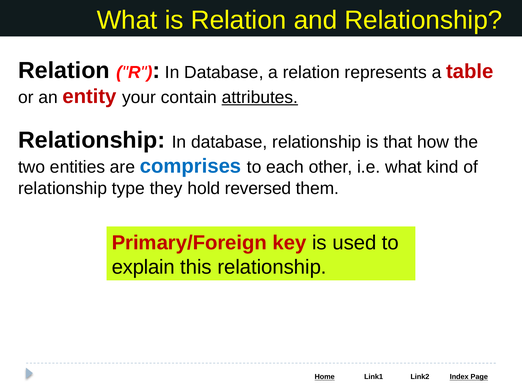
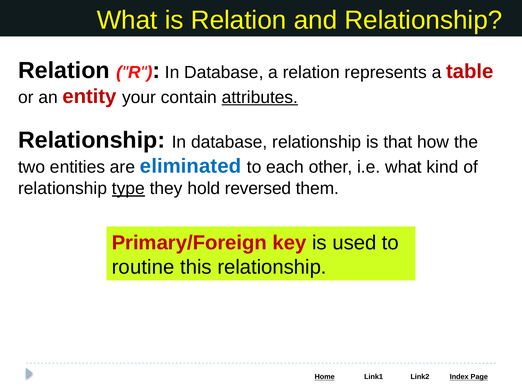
comprises: comprises -> eliminated
type underline: none -> present
explain: explain -> routine
